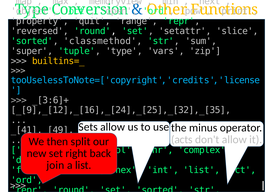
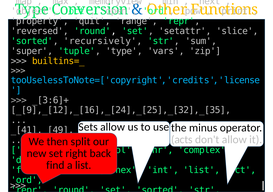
classmethod: classmethod -> recursively
join: join -> find
